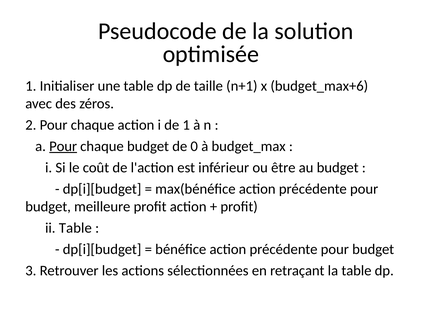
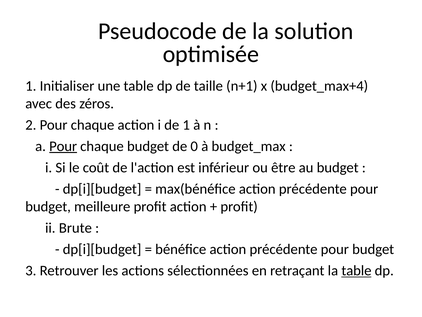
budget_max+6: budget_max+6 -> budget_max+4
ii Table: Table -> Brute
table at (356, 270) underline: none -> present
